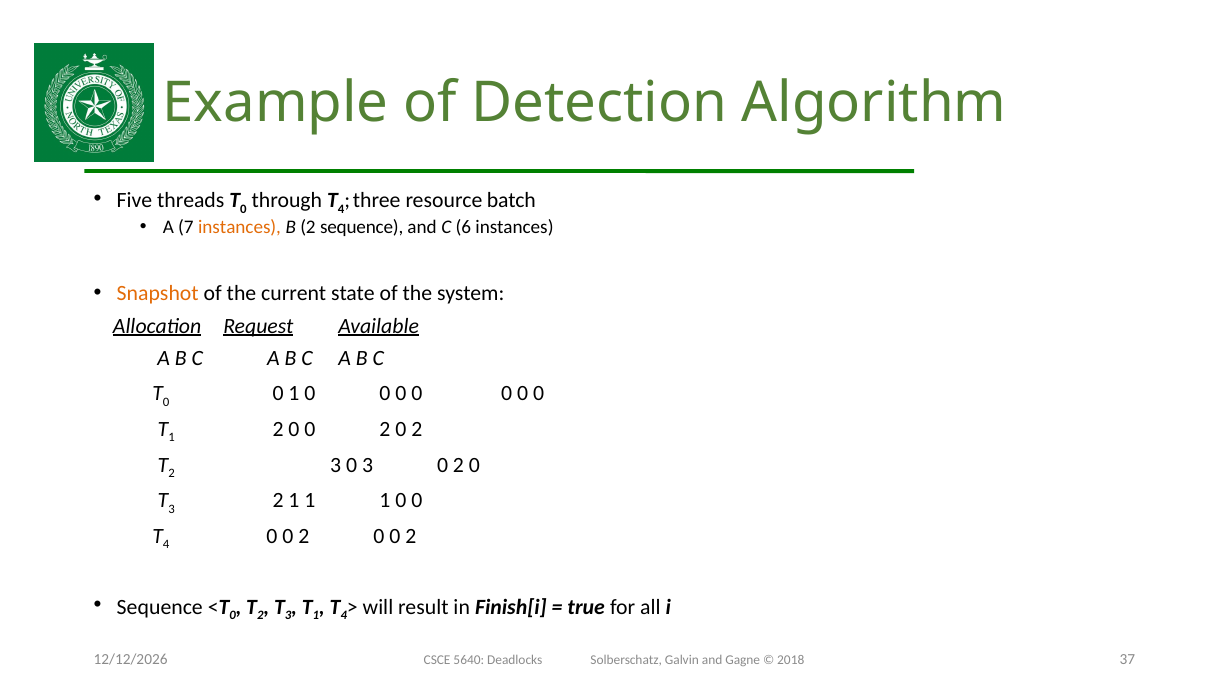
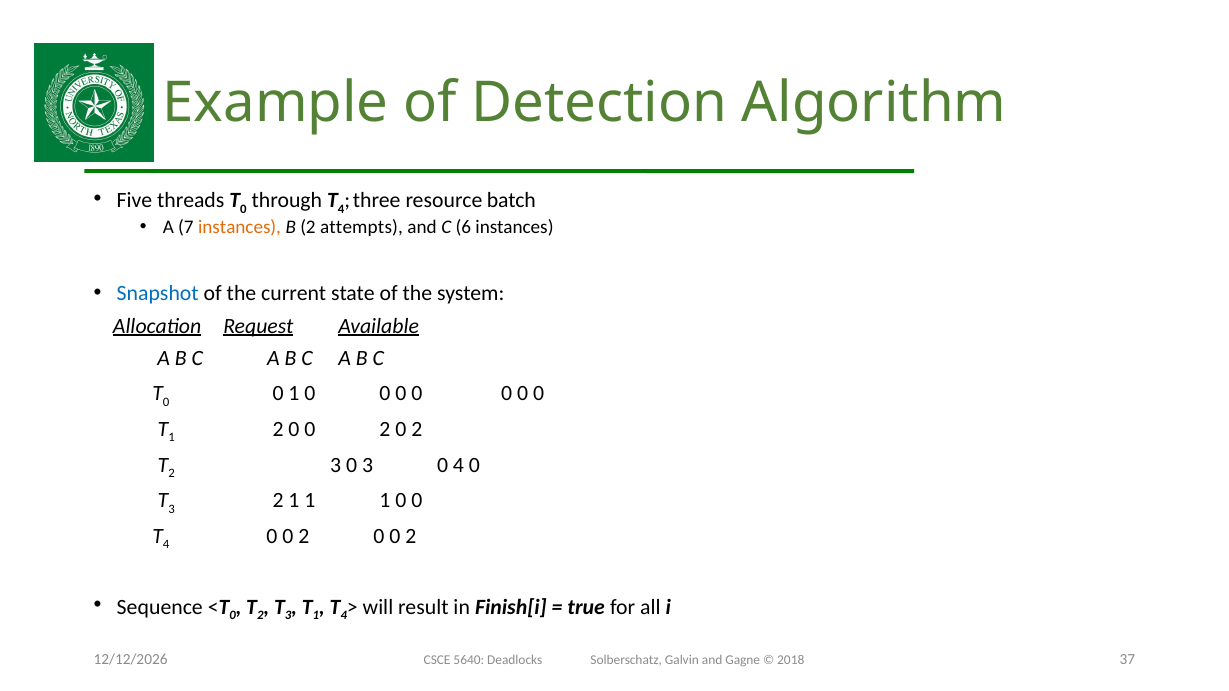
2 sequence: sequence -> attempts
Snapshot colour: orange -> blue
3 0 2: 2 -> 4
